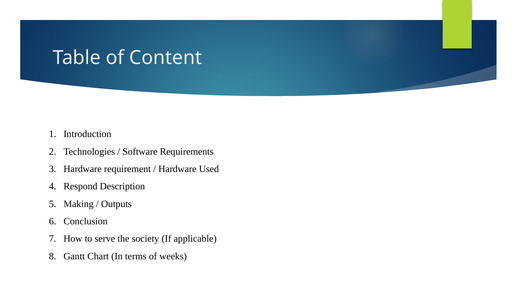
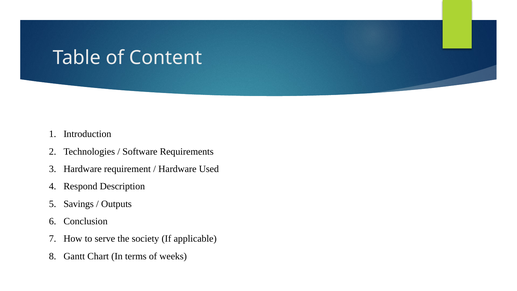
Making: Making -> Savings
